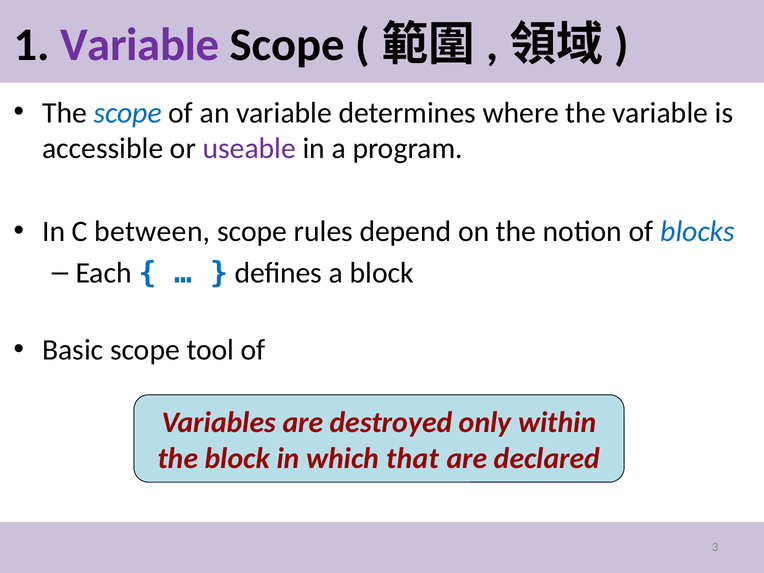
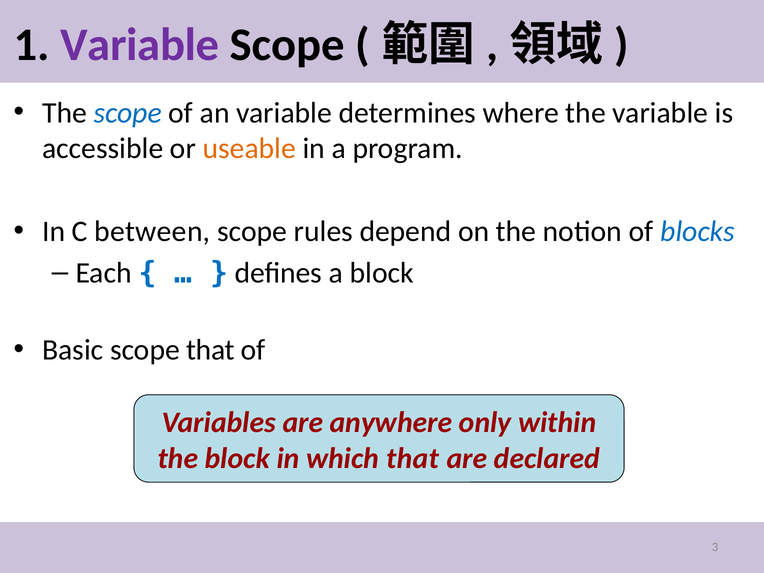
useable colour: purple -> orange
scope tool: tool -> that
destroyed: destroyed -> anywhere
